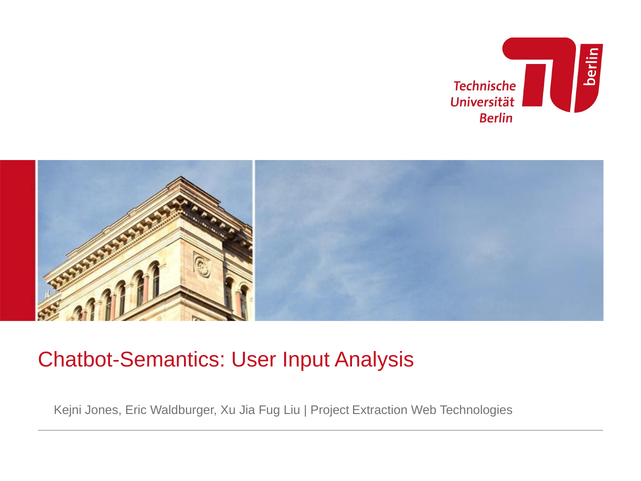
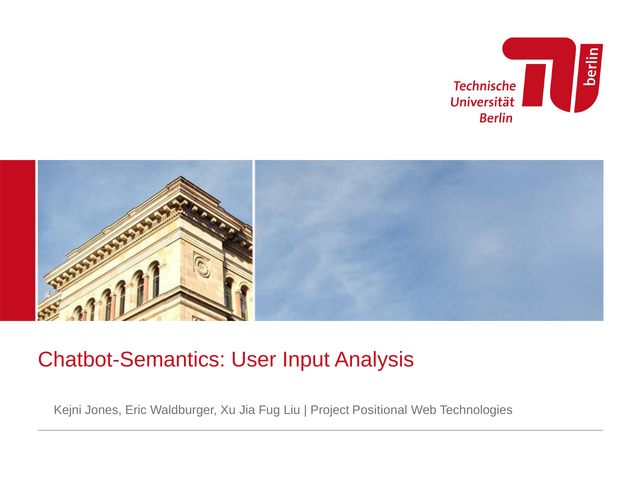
Extraction: Extraction -> Positional
